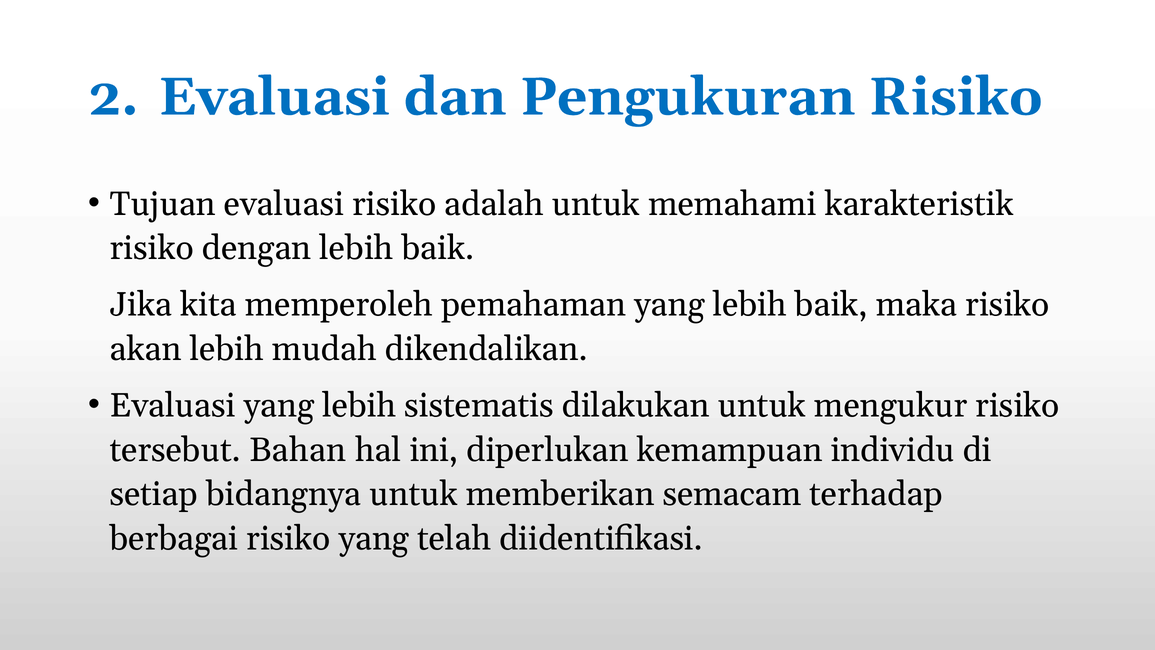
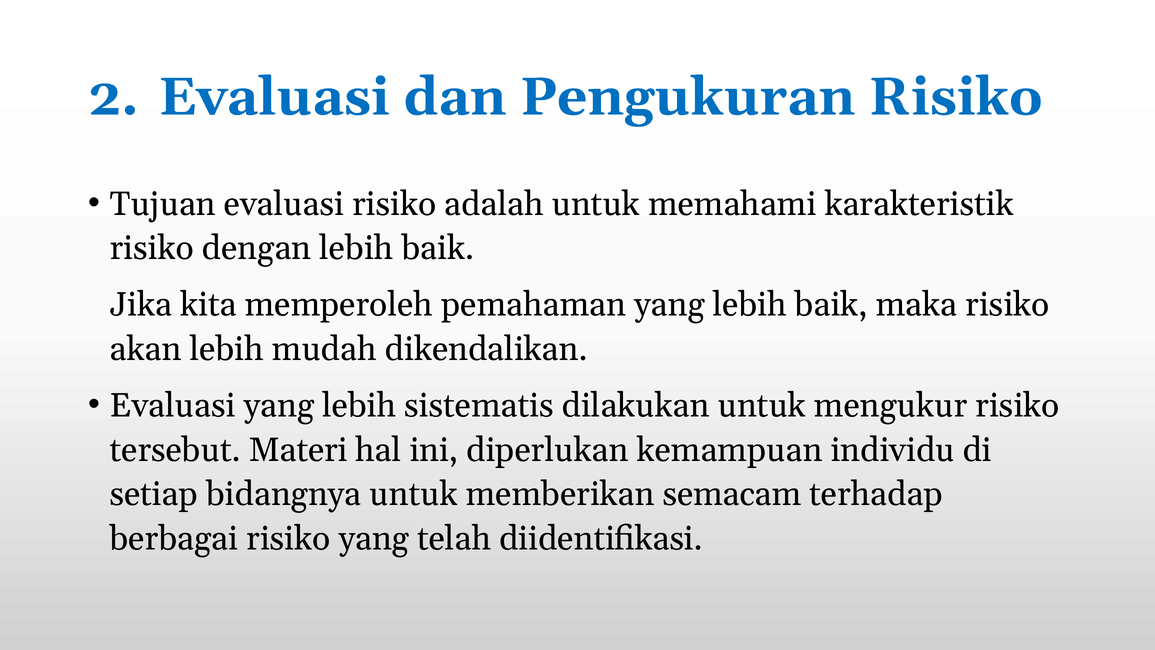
Bahan: Bahan -> Materi
